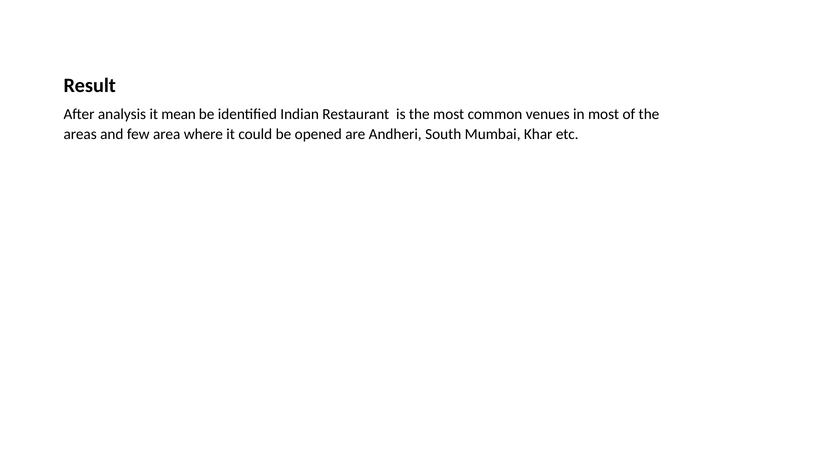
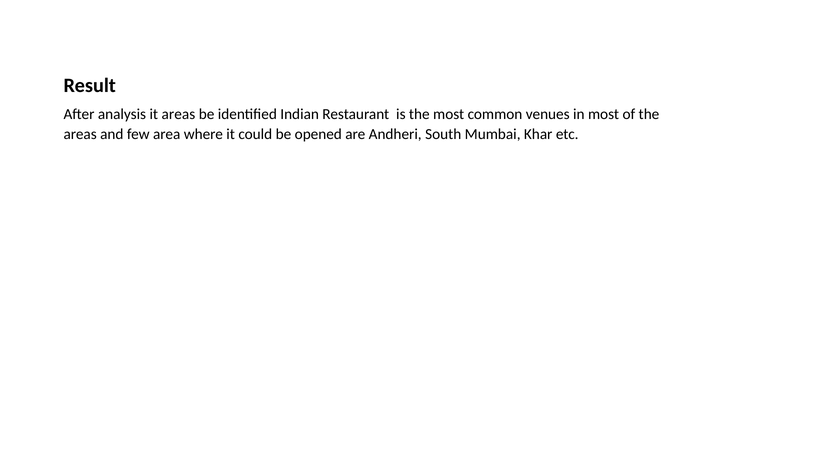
it mean: mean -> areas
